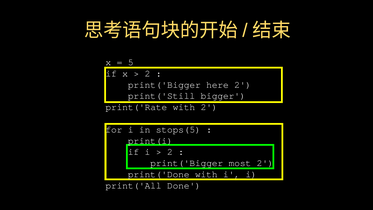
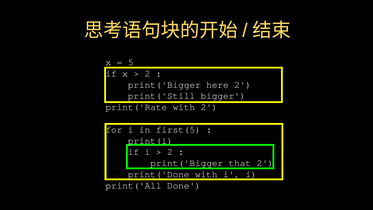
stops(5: stops(5 -> first(5
most: most -> that
